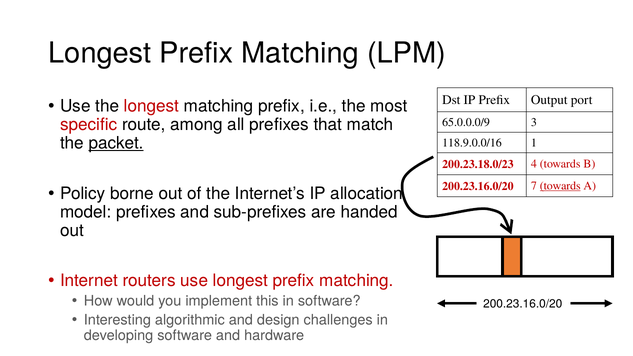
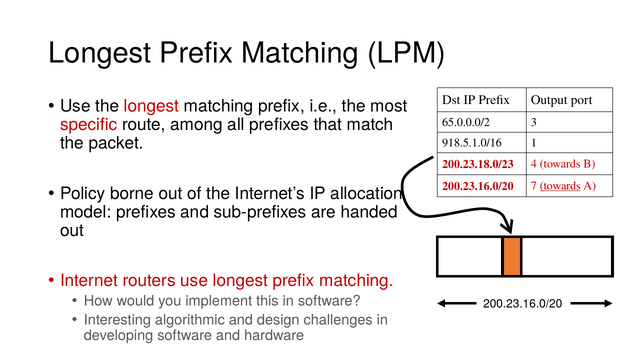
65.0.0.0/9: 65.0.0.0/9 -> 65.0.0.0/2
packet underline: present -> none
118.9.0.0/16: 118.9.0.0/16 -> 918.5.1.0/16
